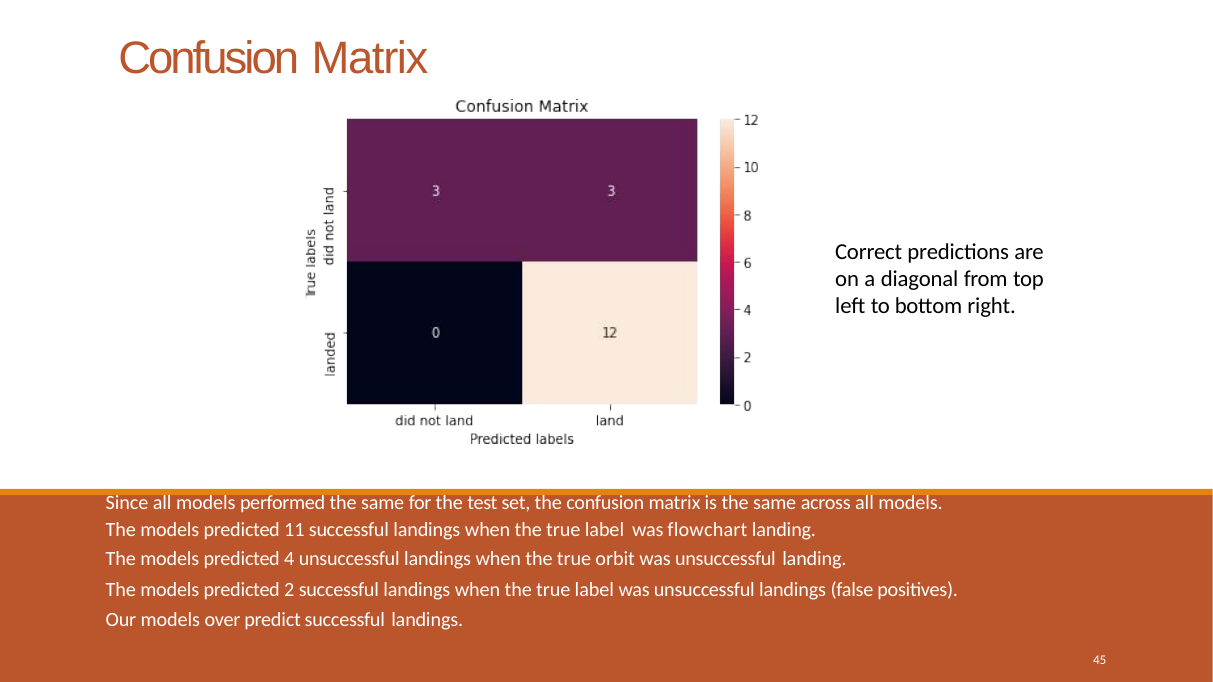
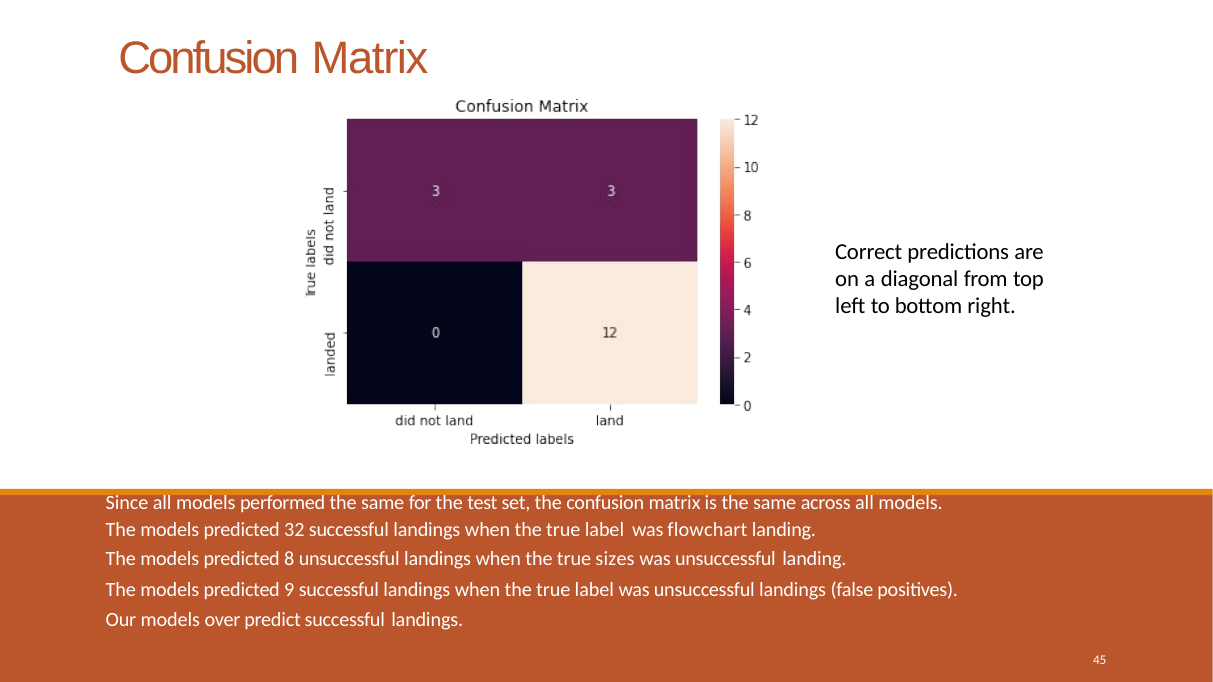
11: 11 -> 32
4: 4 -> 8
orbit: orbit -> sizes
2: 2 -> 9
